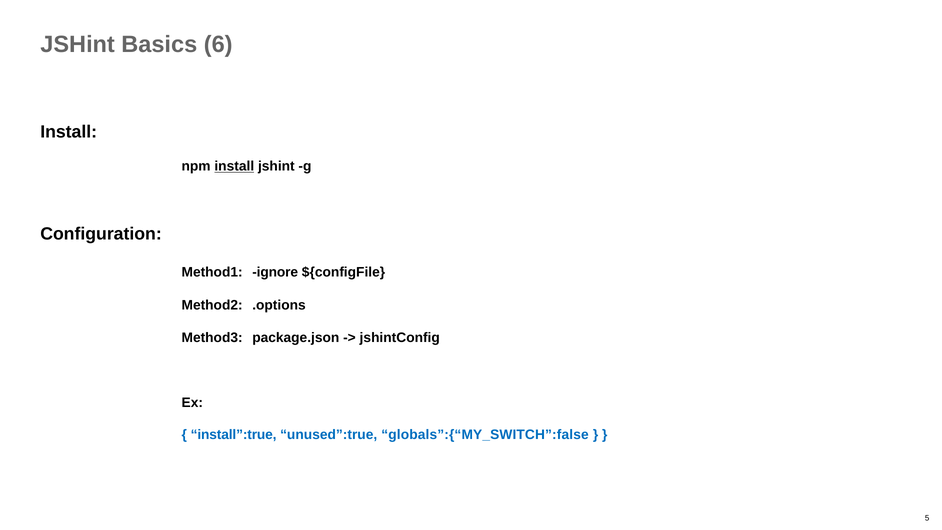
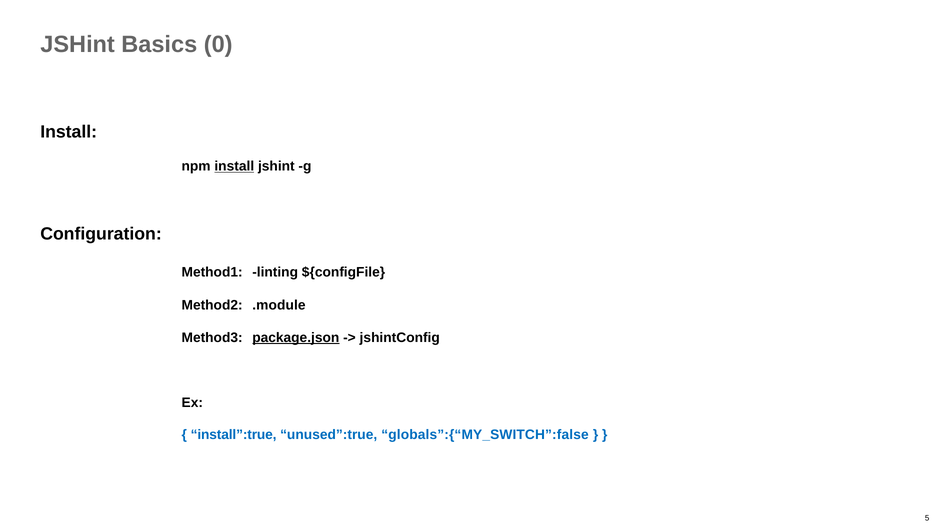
6: 6 -> 0
ignore: ignore -> linting
.options: .options -> .module
package.json underline: none -> present
